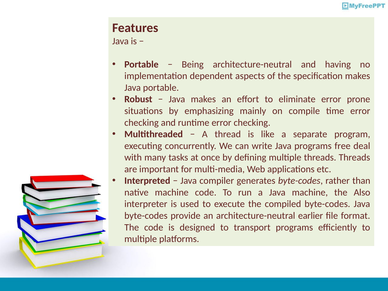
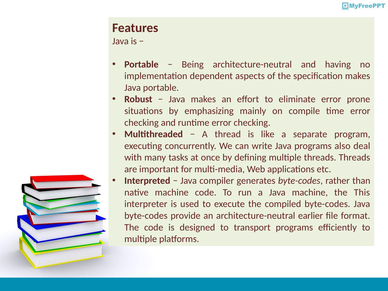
free: free -> also
Also: Also -> This
